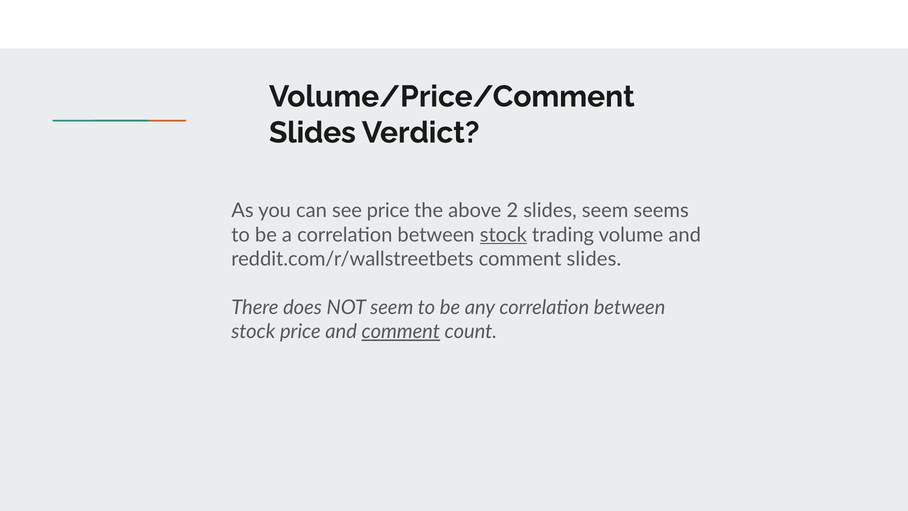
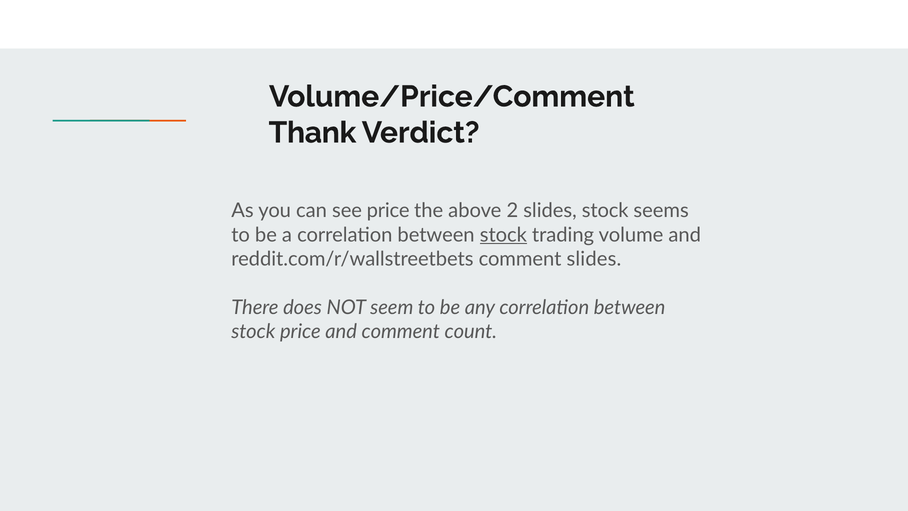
Slides at (312, 133): Slides -> Thank
slides seem: seem -> stock
comment at (401, 332) underline: present -> none
